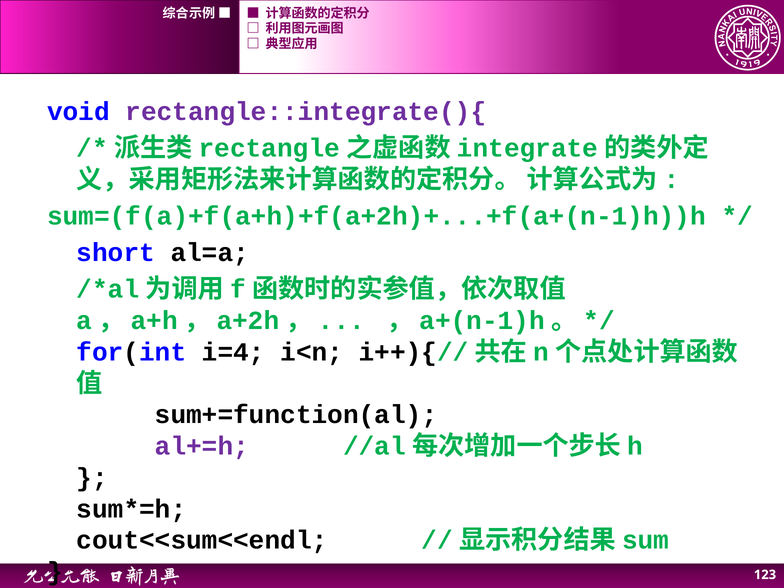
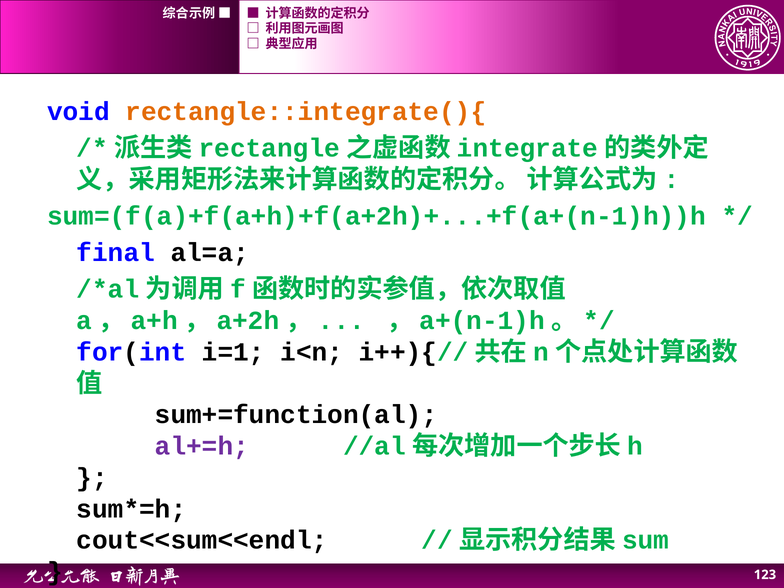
rectangle::integrate(){ colour: purple -> orange
short: short -> final
i=4: i=4 -> i=1
